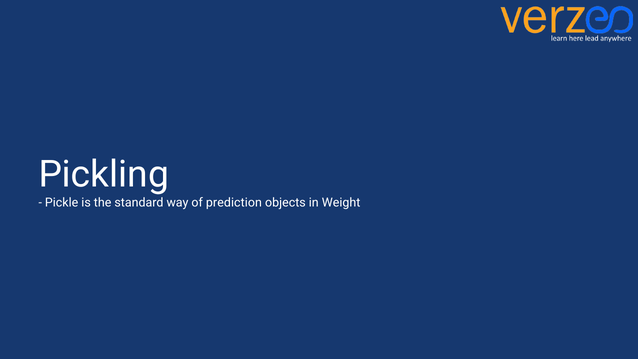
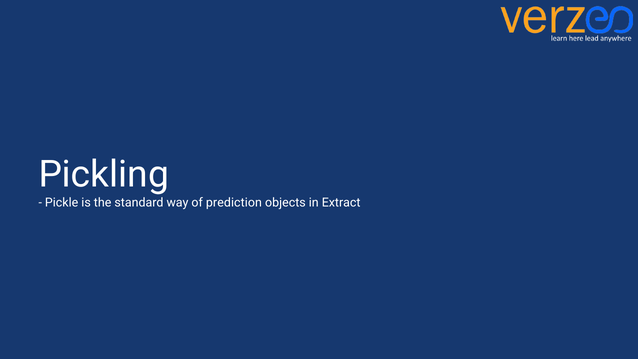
Weight: Weight -> Extract
